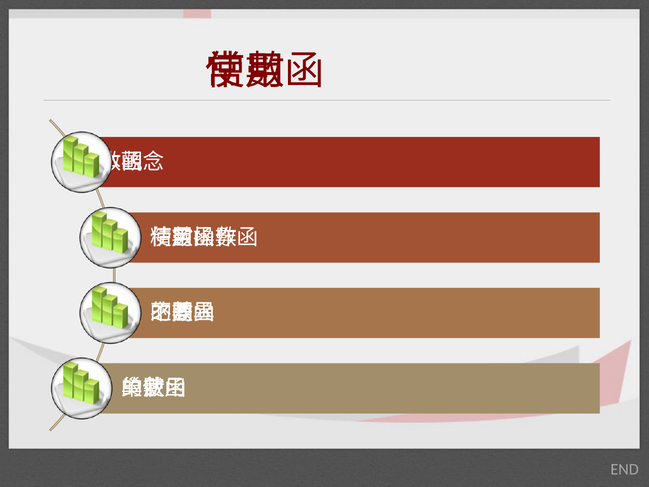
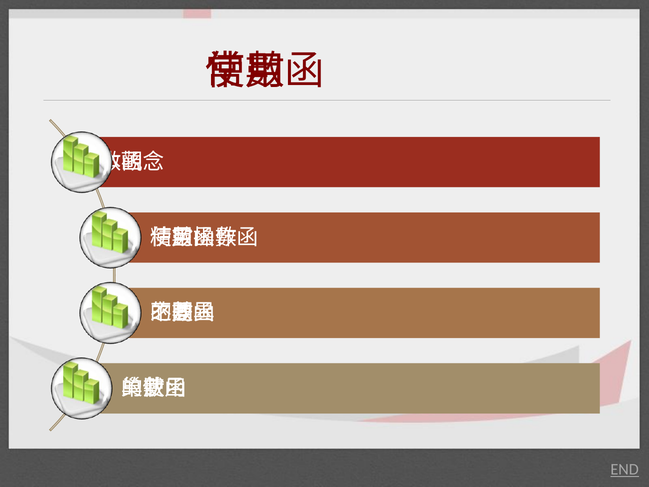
END underline: none -> present
